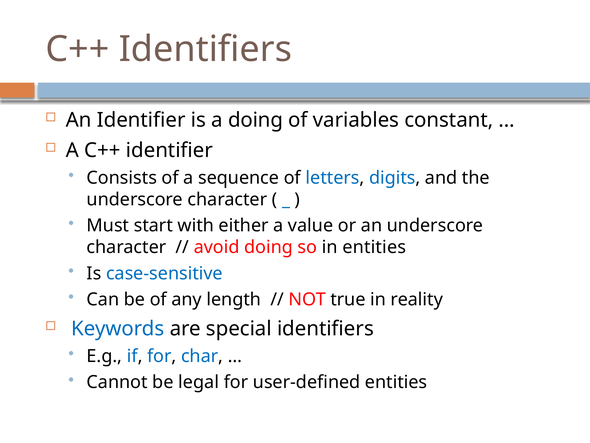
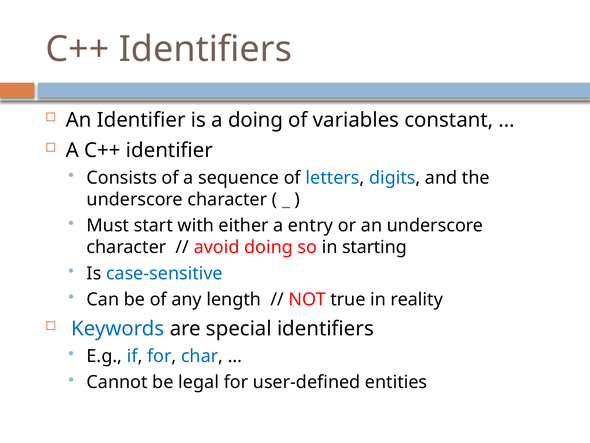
value: value -> entry
in entities: entities -> starting
